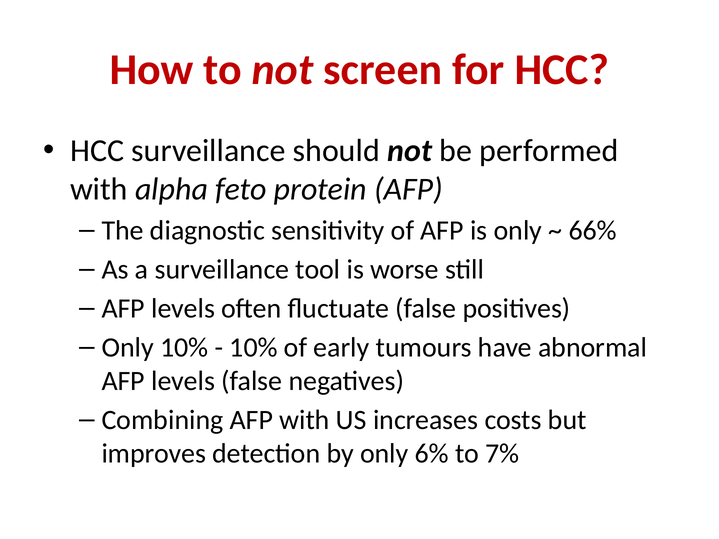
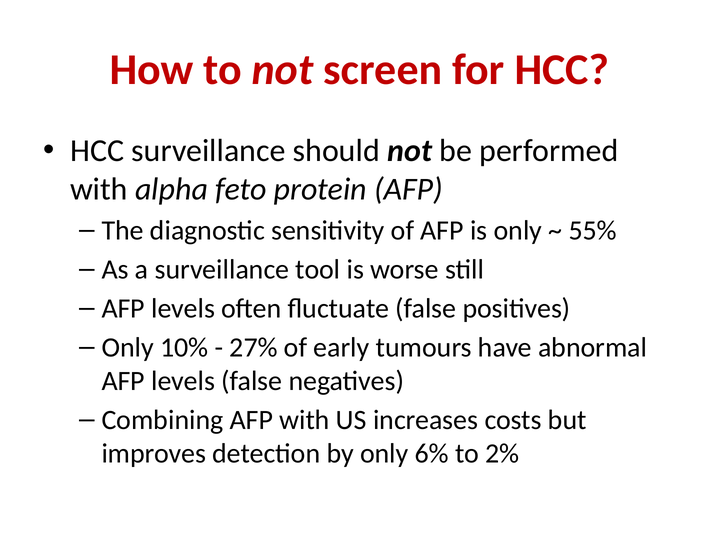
66%: 66% -> 55%
10% at (254, 348): 10% -> 27%
7%: 7% -> 2%
